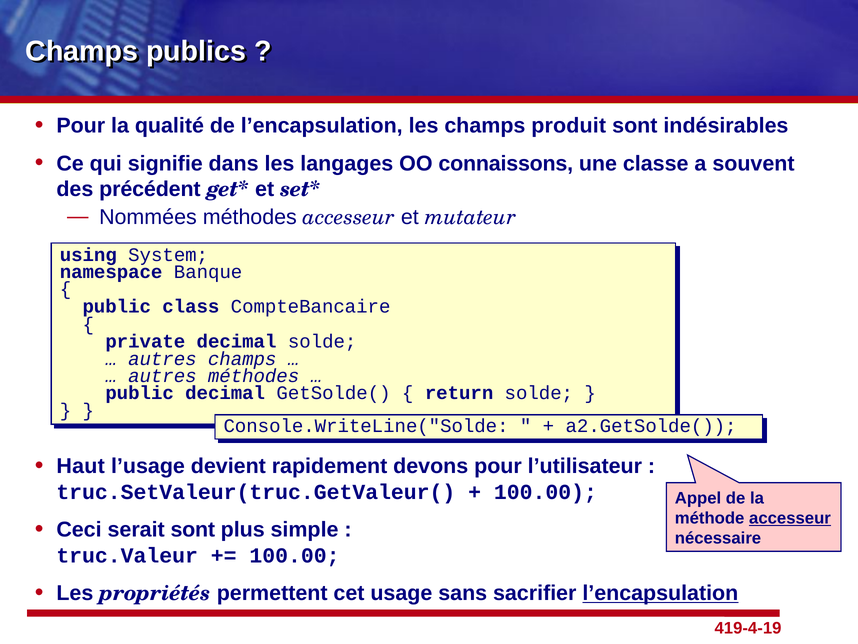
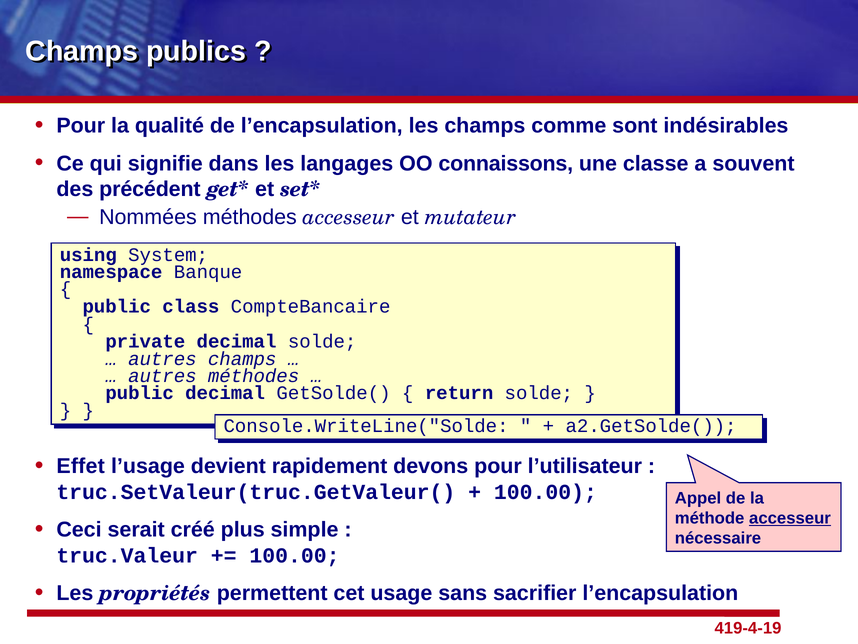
produit: produit -> comme
Haut: Haut -> Effet
serait sont: sont -> créé
l’encapsulation at (660, 593) underline: present -> none
